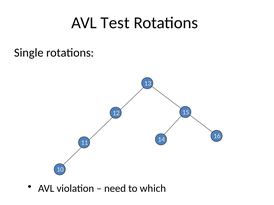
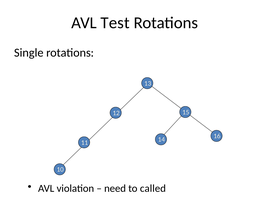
which: which -> called
